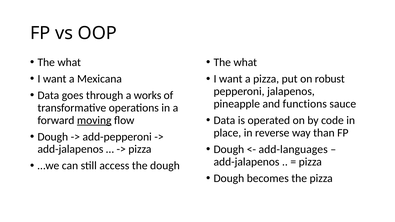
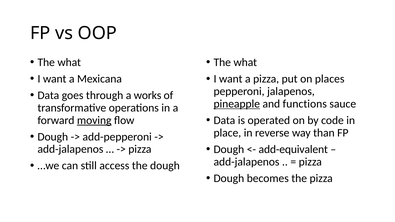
robust: robust -> places
pineapple underline: none -> present
add-languages: add-languages -> add-equivalent
